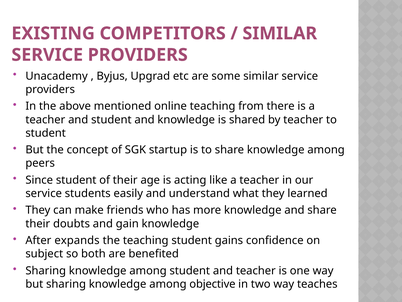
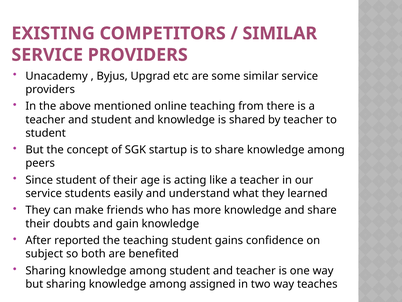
expands: expands -> reported
objective: objective -> assigned
